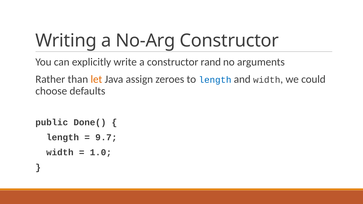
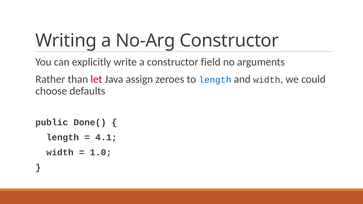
rand: rand -> field
let colour: orange -> red
9.7: 9.7 -> 4.1
